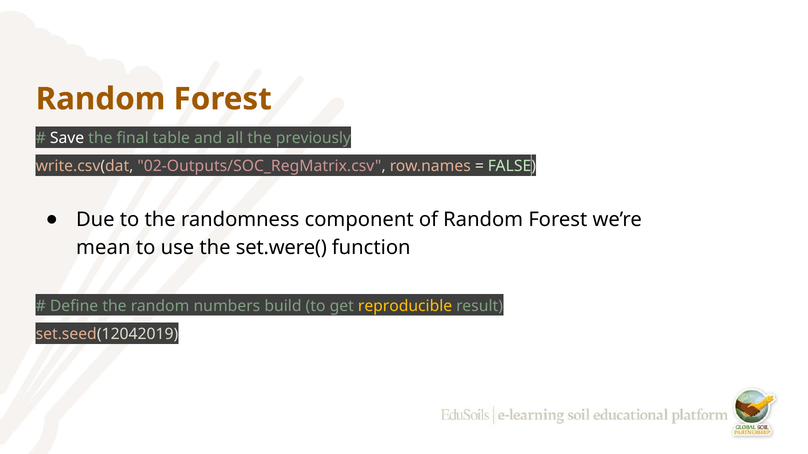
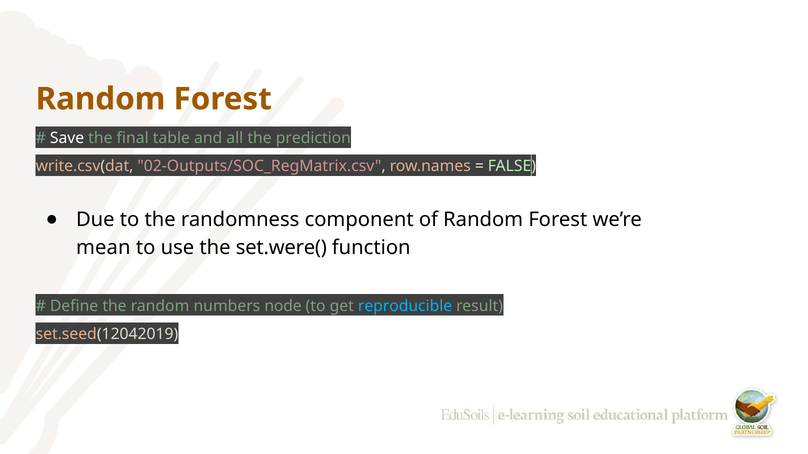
previously: previously -> prediction
build: build -> node
reproducible colour: yellow -> light blue
